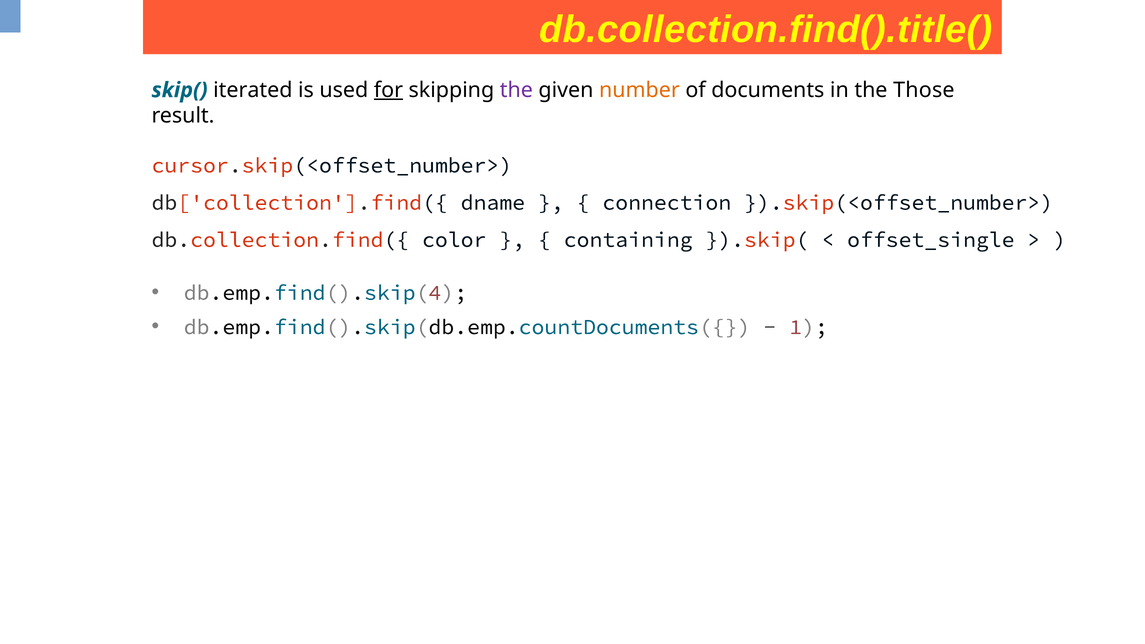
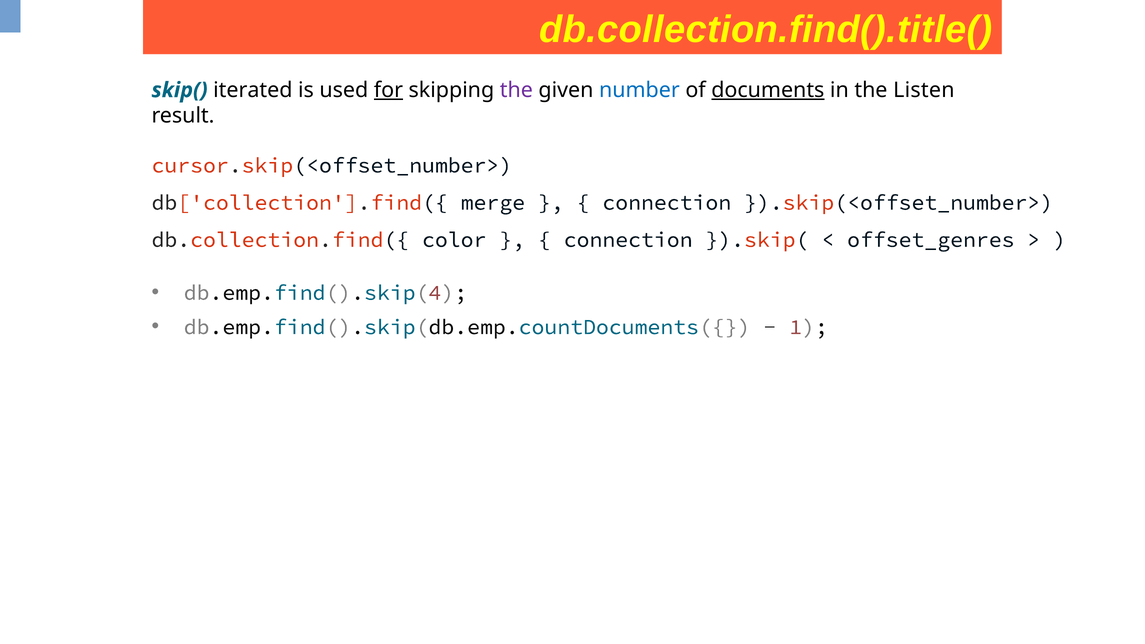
number colour: orange -> blue
documents underline: none -> present
Those: Those -> Listen
dname: dname -> merge
containing at (628, 240): containing -> connection
offset_single: offset_single -> offset_genres
